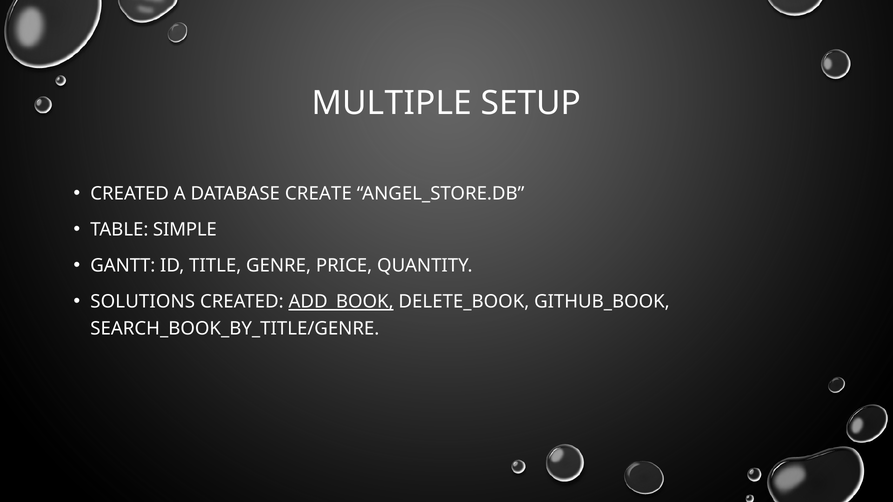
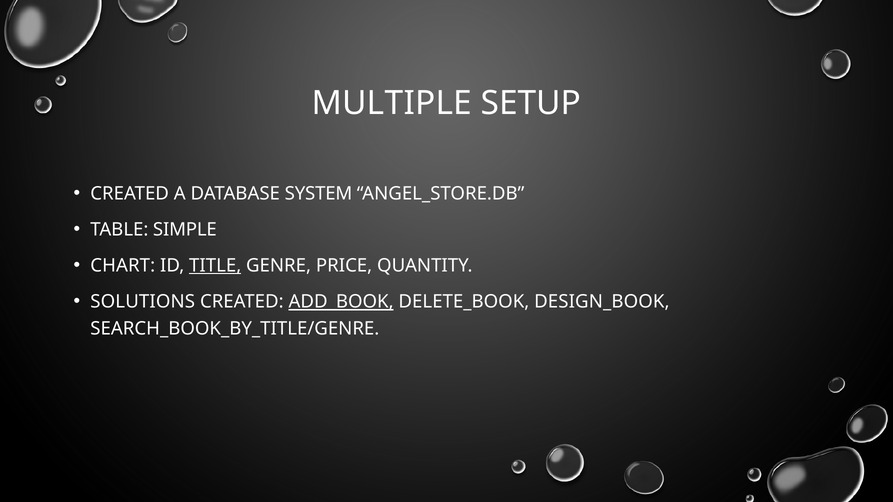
CREATE: CREATE -> SYSTEM
GANTT: GANTT -> CHART
TITLE underline: none -> present
GITHUB_BOOK: GITHUB_BOOK -> DESIGN_BOOK
